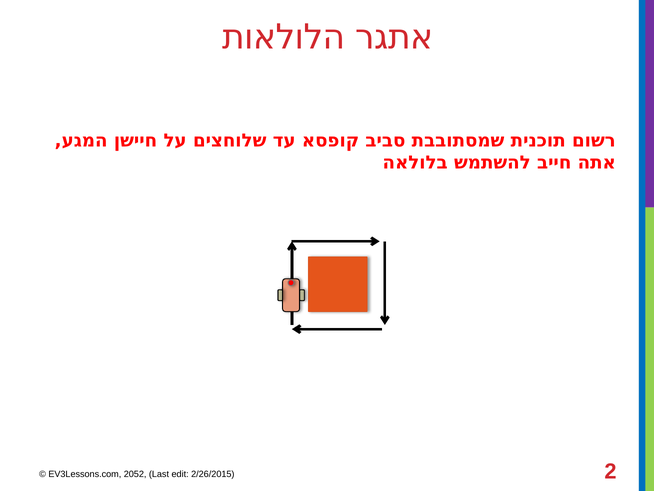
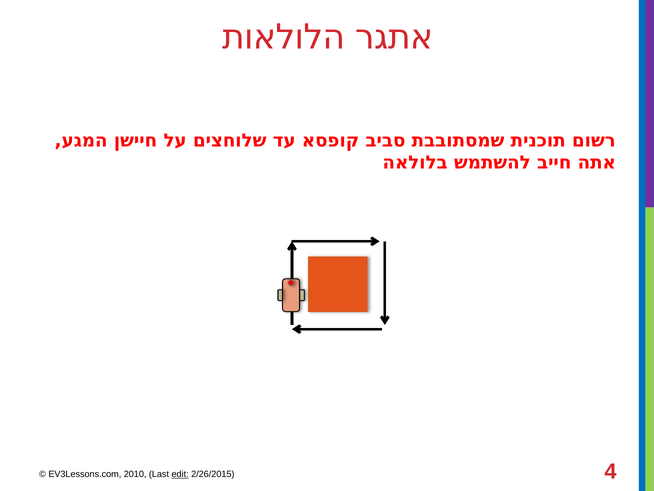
2052: 2052 -> 2010
edit underline: none -> present
2: 2 -> 4
